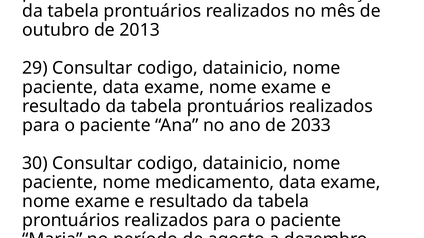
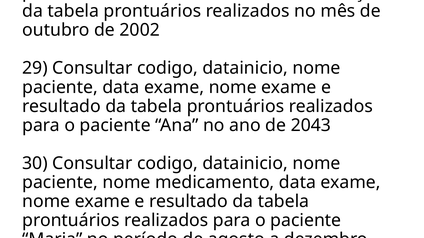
2013: 2013 -> 2002
2033: 2033 -> 2043
